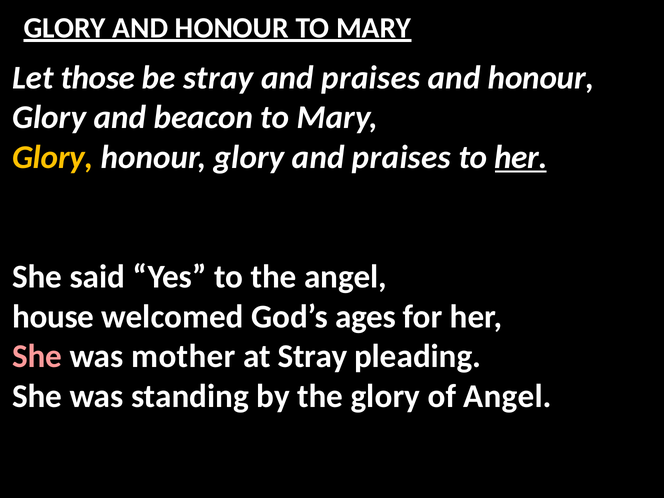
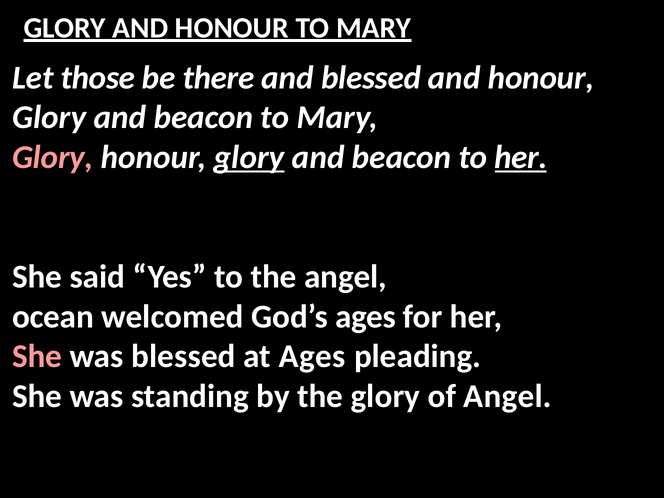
be stray: stray -> there
praises at (371, 78): praises -> blessed
Glory at (53, 157) colour: yellow -> pink
glory at (249, 157) underline: none -> present
praises at (401, 157): praises -> beacon
house: house -> ocean
was mother: mother -> blessed
at Stray: Stray -> Ages
